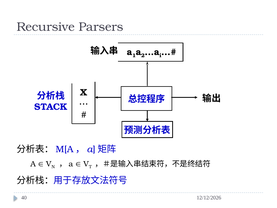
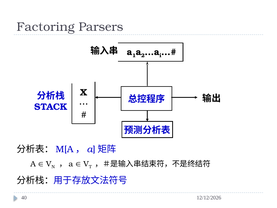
Recursive: Recursive -> Factoring
